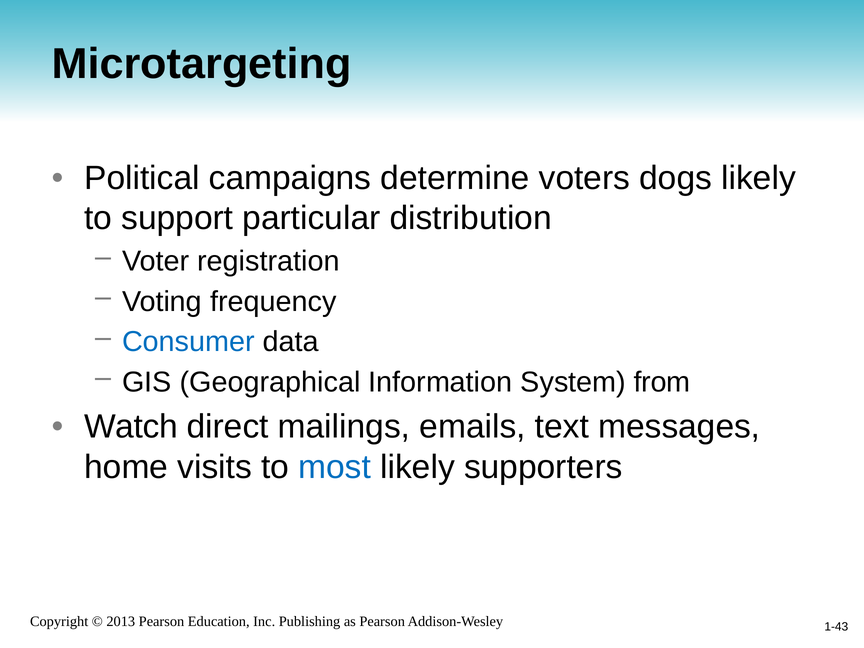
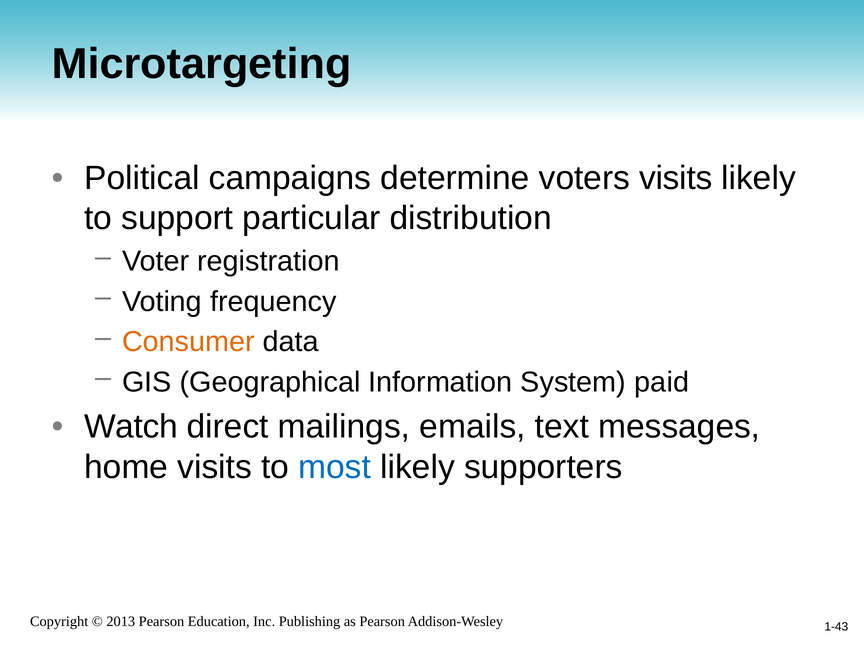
voters dogs: dogs -> visits
Consumer colour: blue -> orange
from: from -> paid
